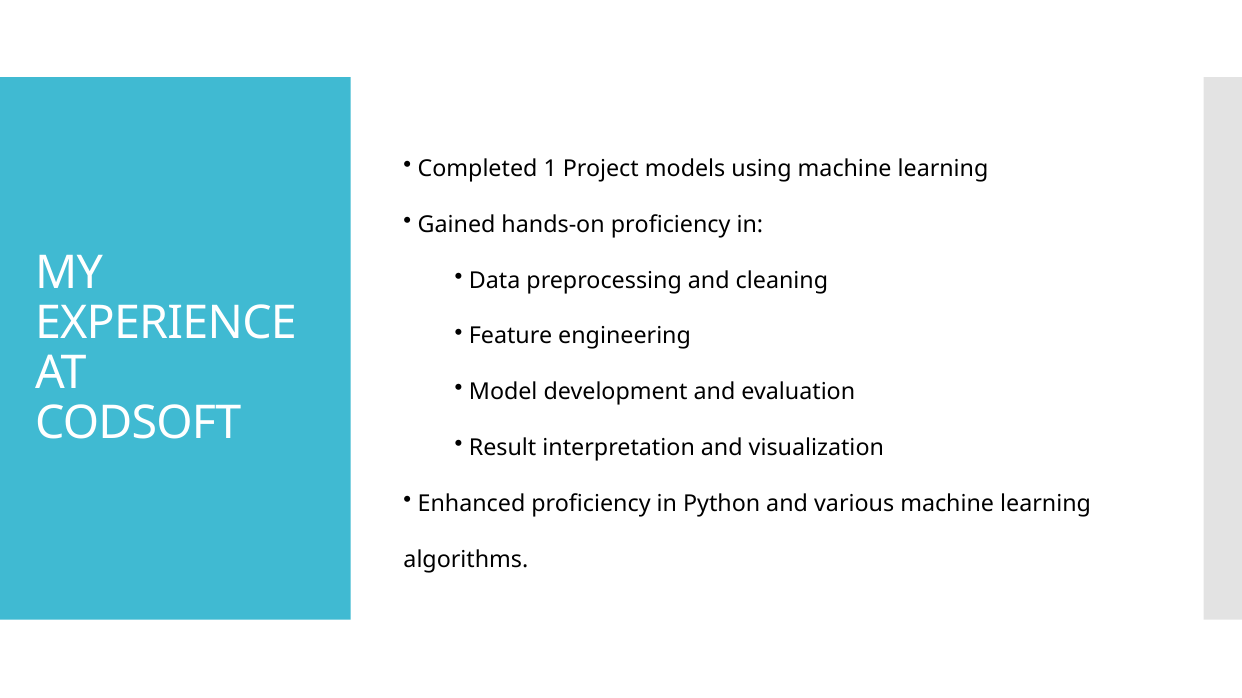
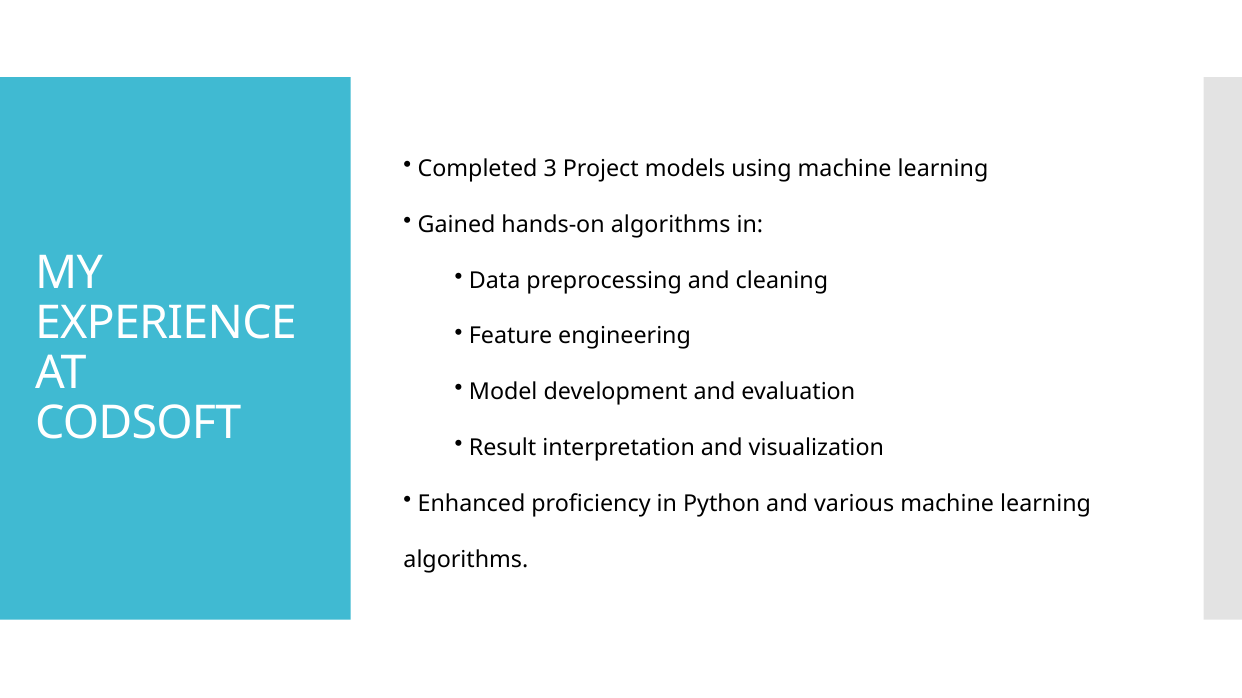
1: 1 -> 3
hands-on proficiency: proficiency -> algorithms
